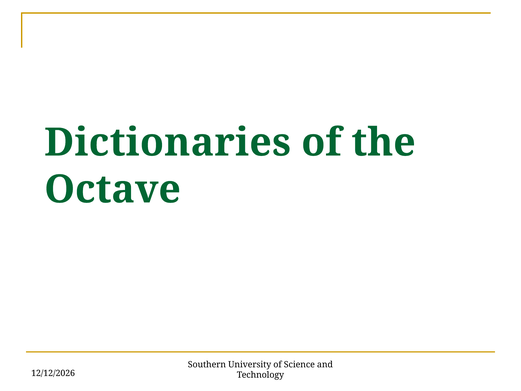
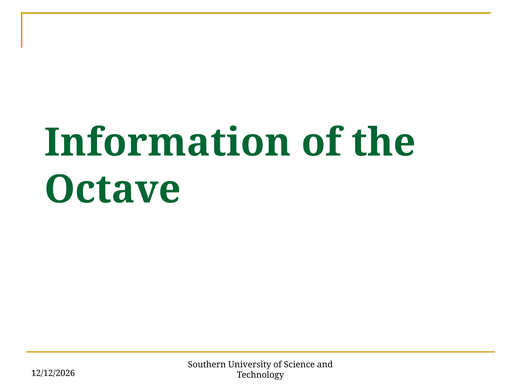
Dictionaries: Dictionaries -> Information
